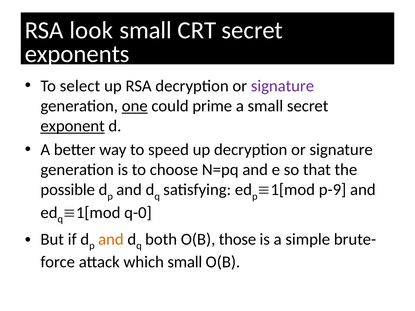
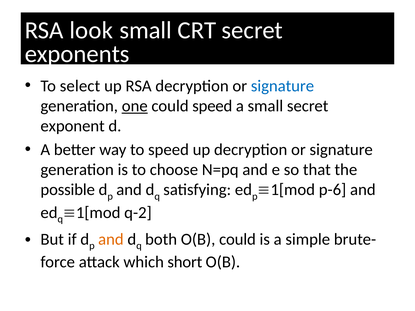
signature at (282, 86) colour: purple -> blue
could prime: prime -> speed
exponent underline: present -> none
p-9: p-9 -> p-6
q-0: q-0 -> q-2
O(B those: those -> could
which small: small -> short
